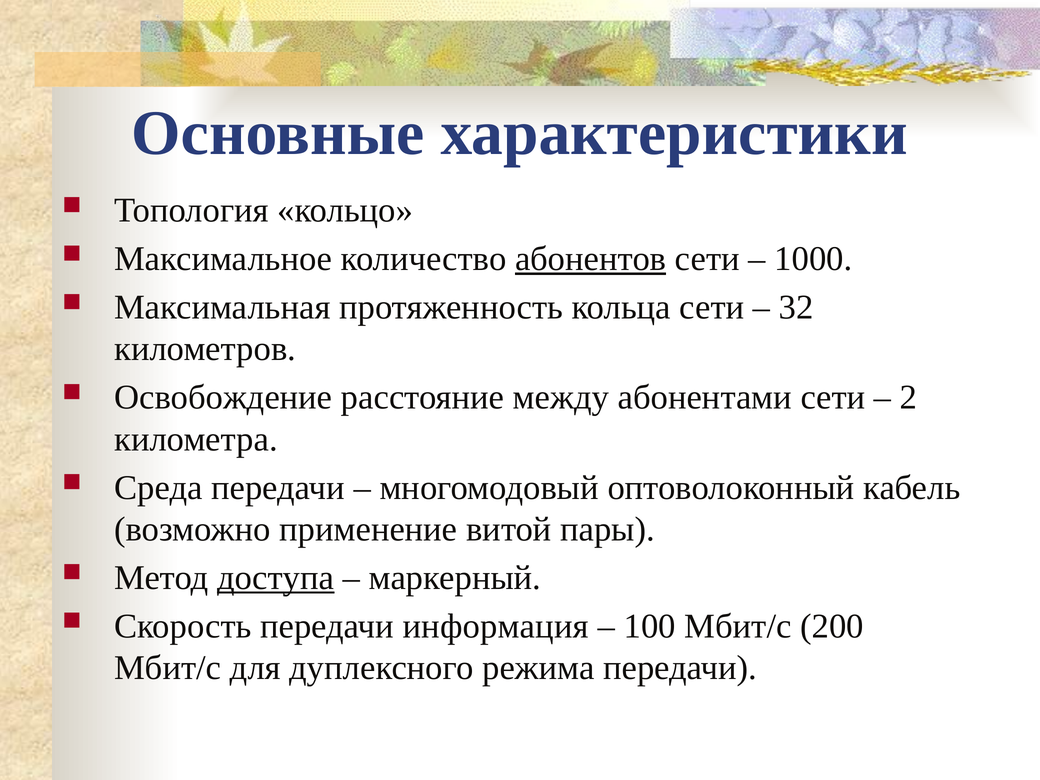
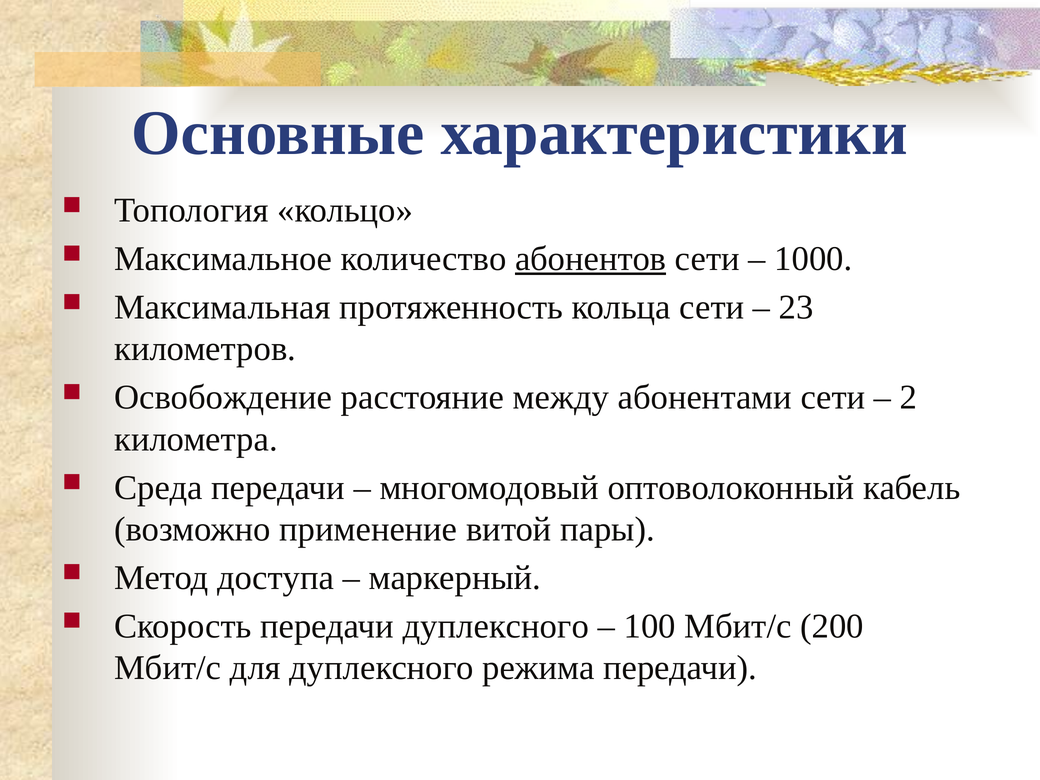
32: 32 -> 23
доступа underline: present -> none
передачи информация: информация -> дуплексного
